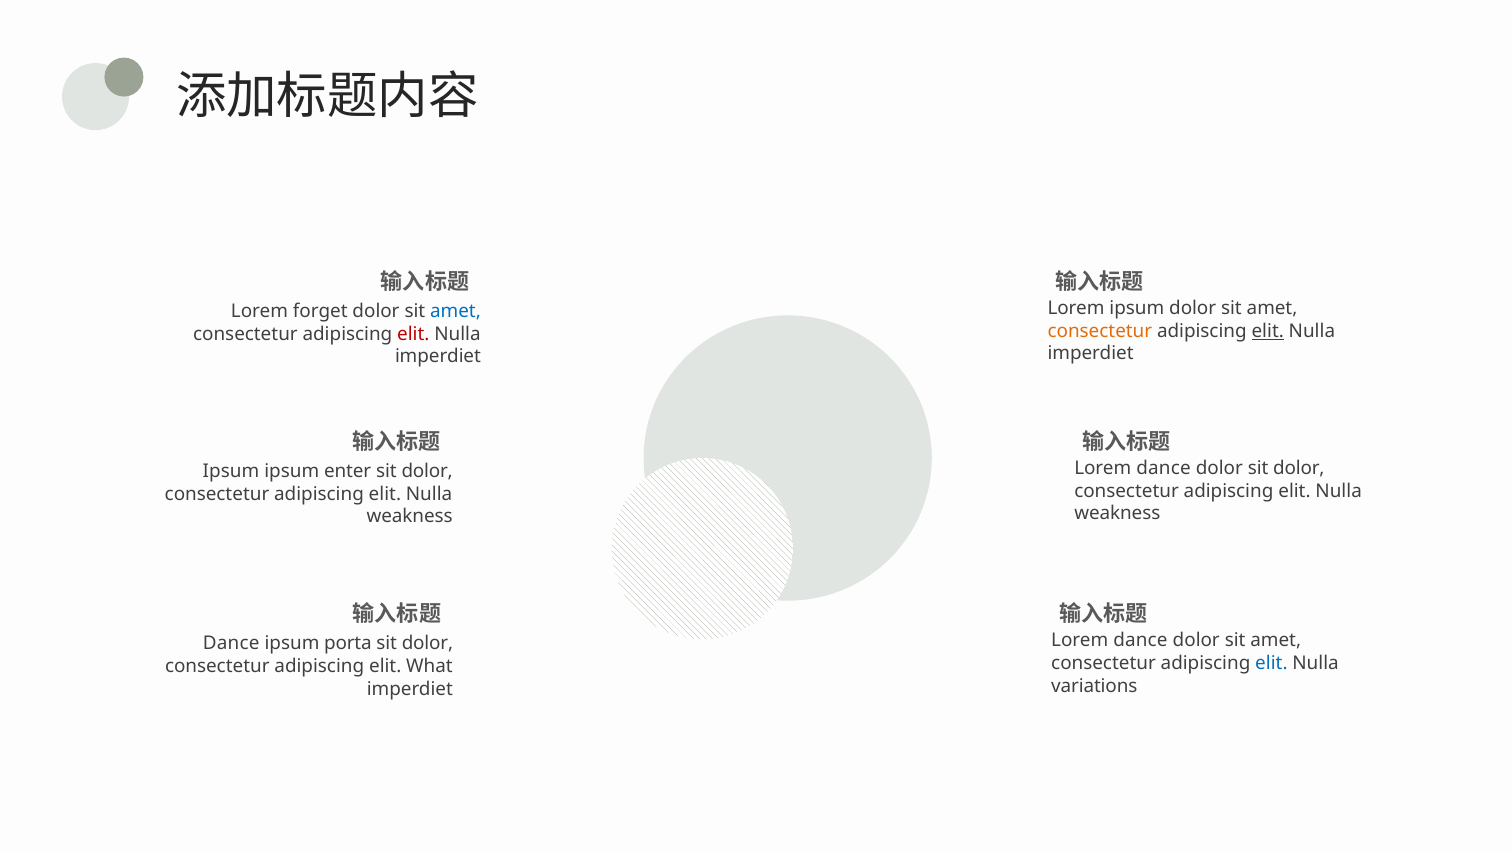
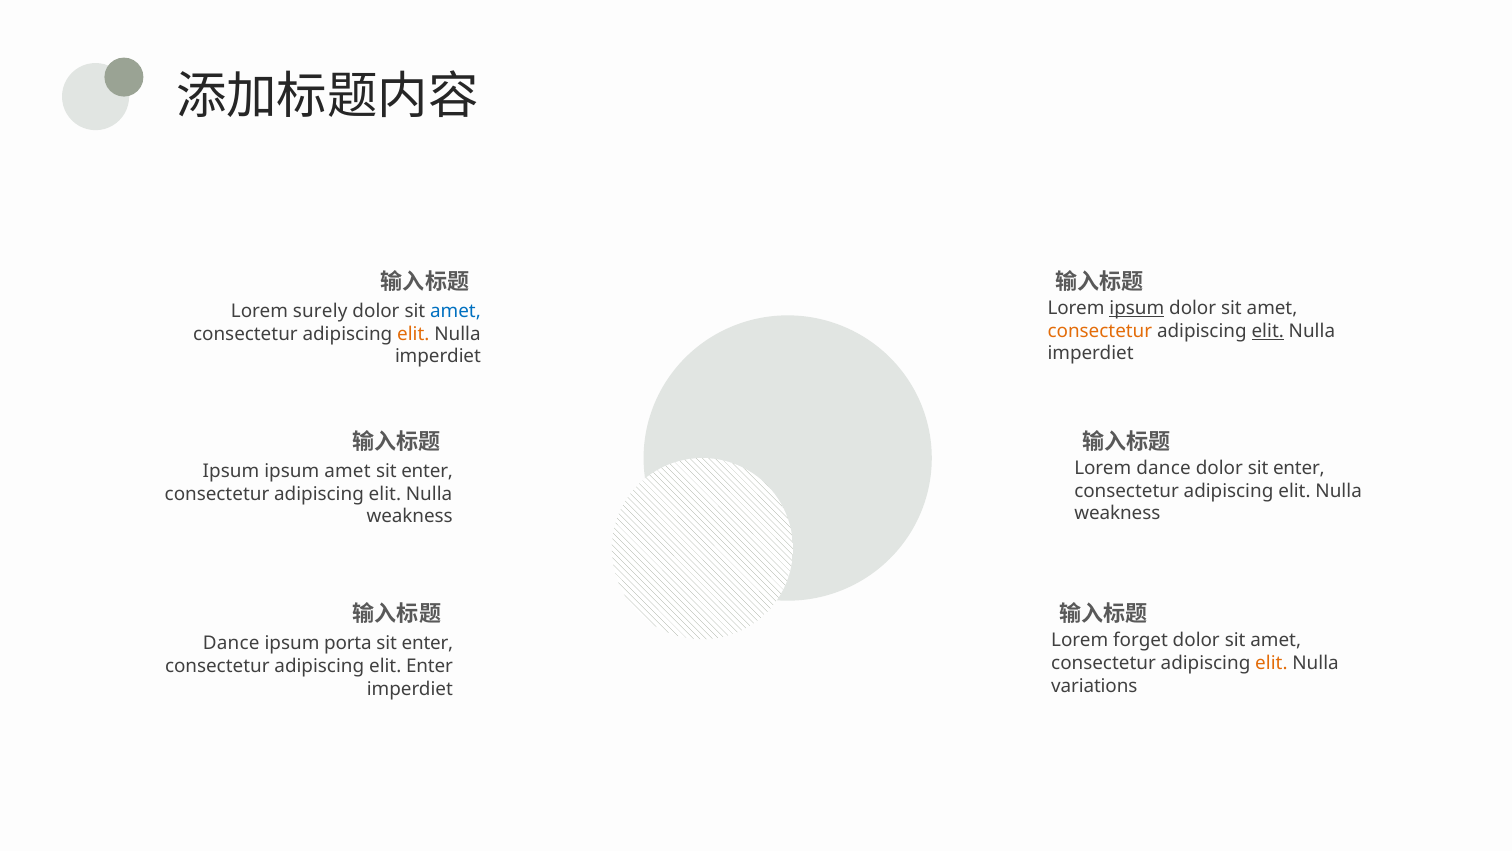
ipsum at (1137, 308) underline: none -> present
forget: forget -> surely
elit at (413, 334) colour: red -> orange
dolor sit dolor: dolor -> enter
ipsum enter: enter -> amet
dolor at (427, 471): dolor -> enter
dance at (1140, 640): dance -> forget
dolor at (427, 643): dolor -> enter
elit at (1271, 663) colour: blue -> orange
elit What: What -> Enter
